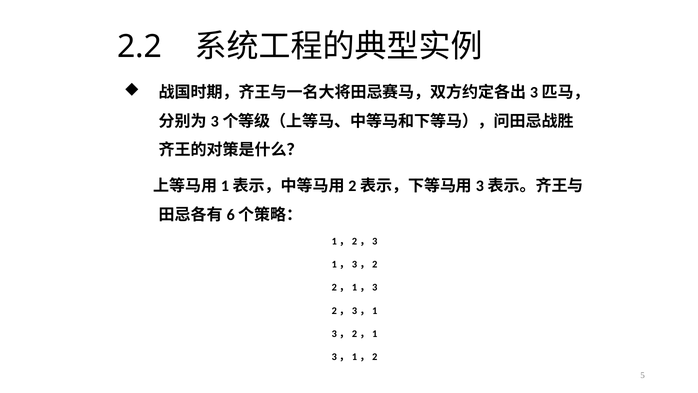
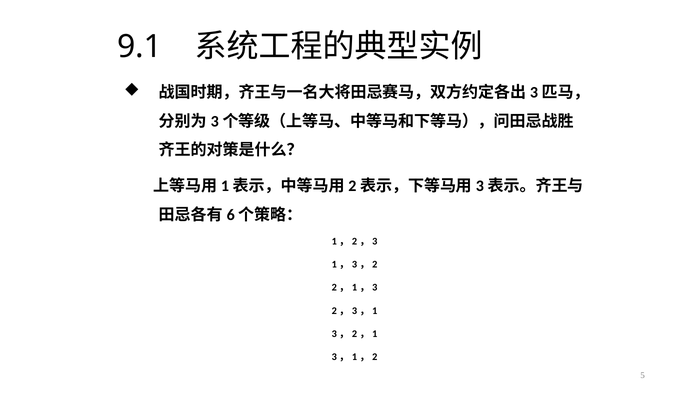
2.2: 2.2 -> 9.1
